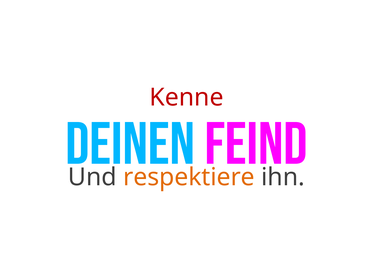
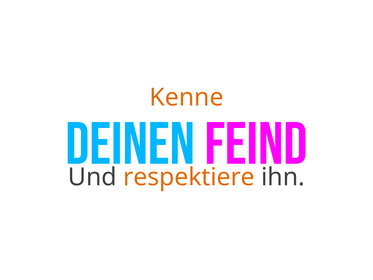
Kenne colour: red -> orange
